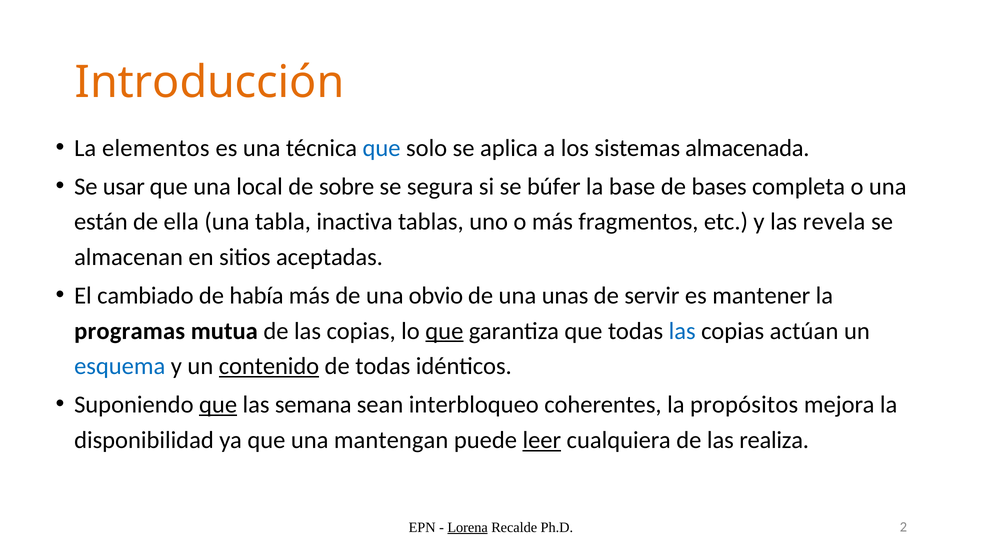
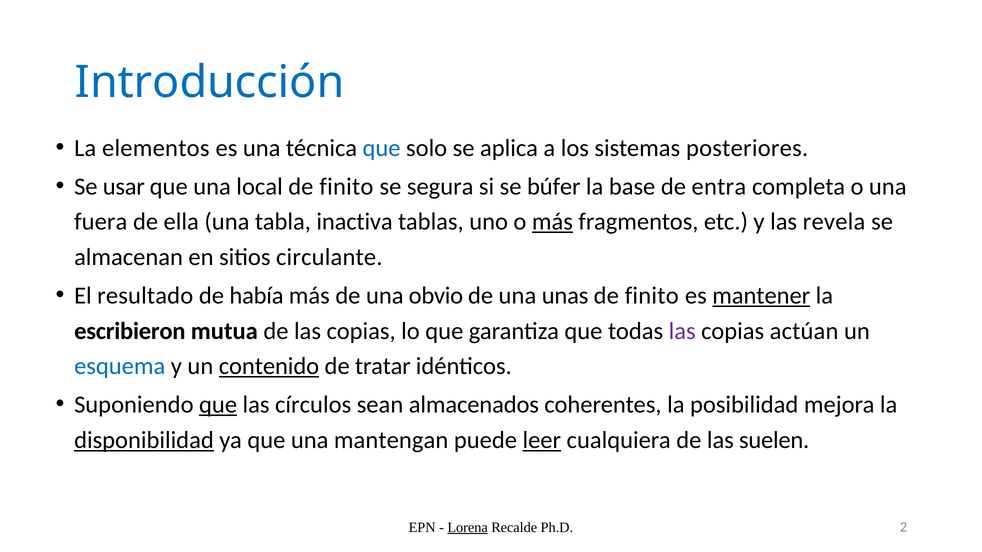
Introducción colour: orange -> blue
almacenada: almacenada -> posteriores
sobre at (347, 187): sobre -> finito
bases: bases -> entra
están: están -> fuera
más at (552, 222) underline: none -> present
aceptadas: aceptadas -> circulante
cambiado: cambiado -> resultado
servir at (652, 296): servir -> finito
mantener underline: none -> present
programas: programas -> escribieron
que at (444, 331) underline: present -> none
las at (682, 331) colour: blue -> purple
de todas: todas -> tratar
semana: semana -> círculos
interbloqueo: interbloqueo -> almacenados
propósitos: propósitos -> posibilidad
disponibilidad underline: none -> present
realiza: realiza -> suelen
